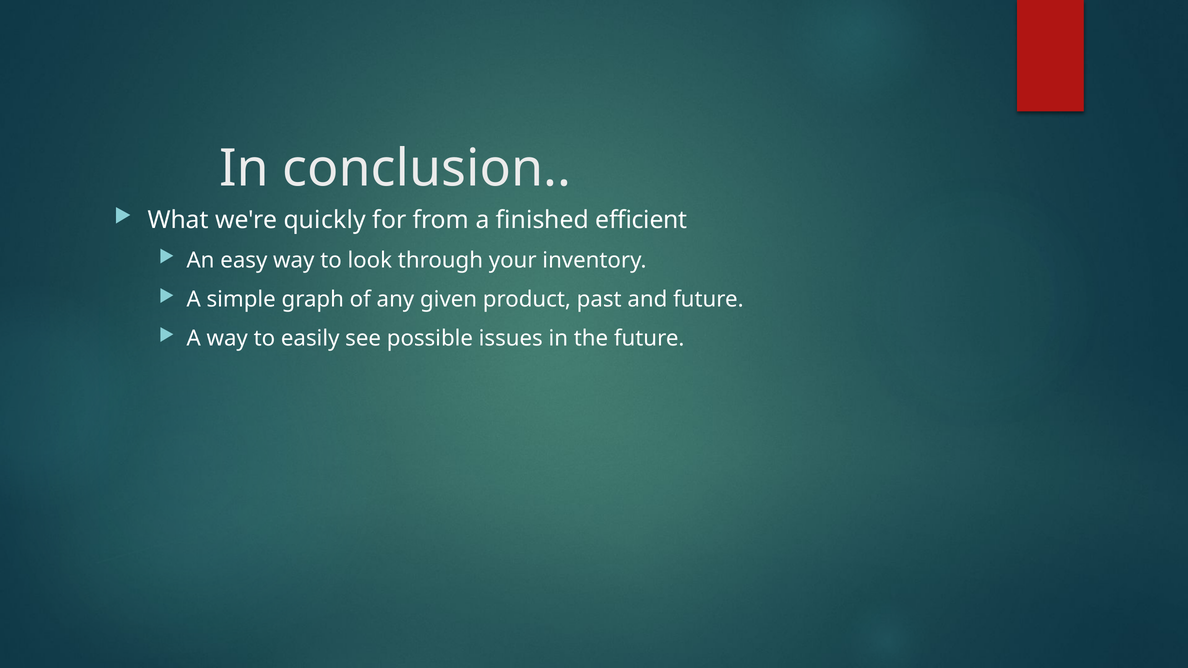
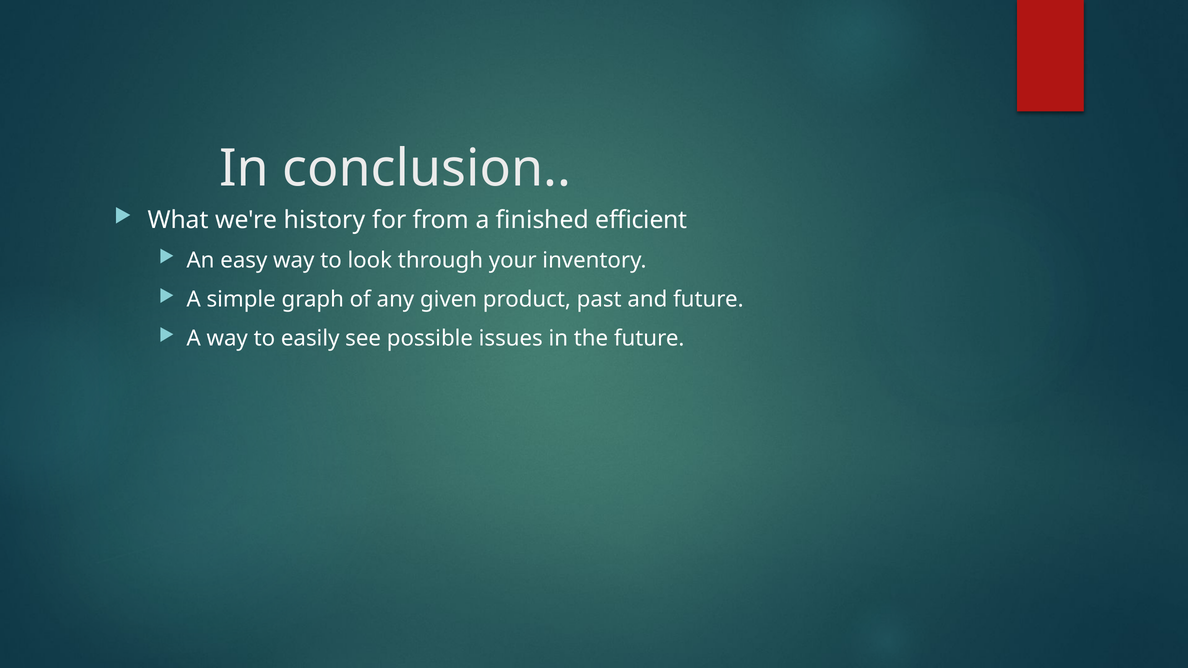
quickly: quickly -> history
